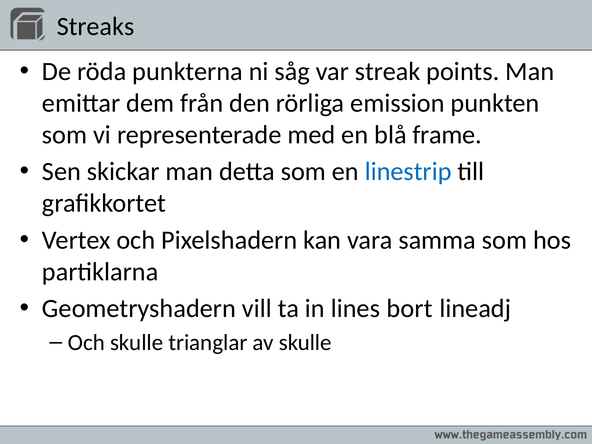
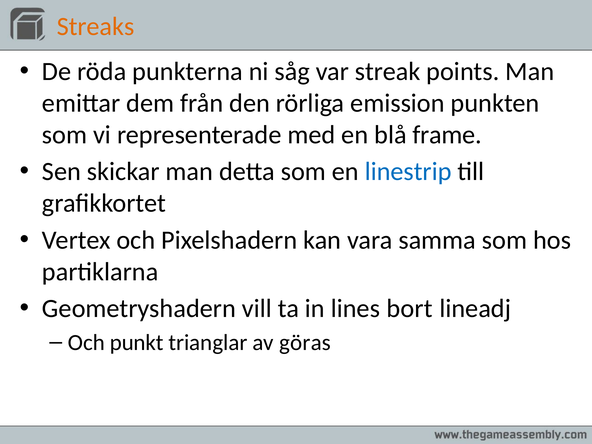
Streaks colour: black -> orange
Och skulle: skulle -> punkt
av skulle: skulle -> göras
